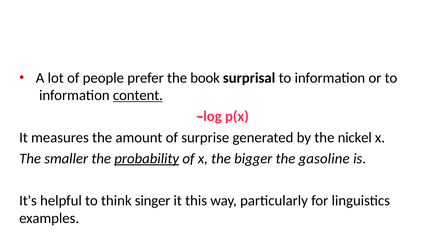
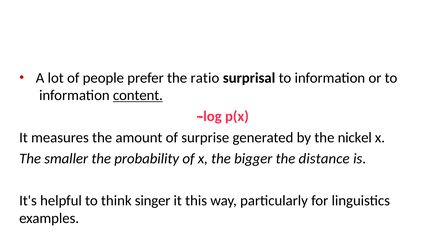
book: book -> ratio
probability underline: present -> none
gasoline: gasoline -> distance
